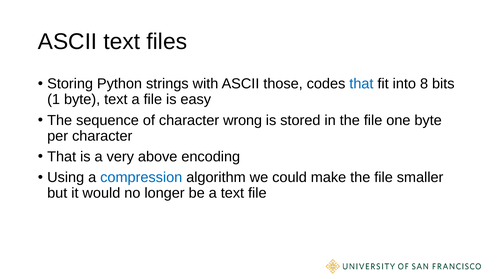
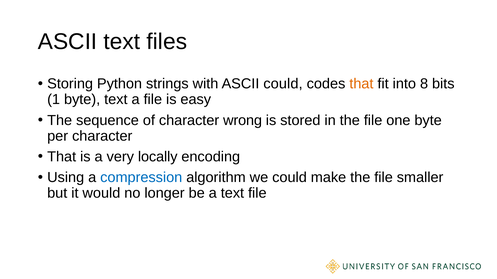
ASCII those: those -> could
that at (361, 84) colour: blue -> orange
above: above -> locally
